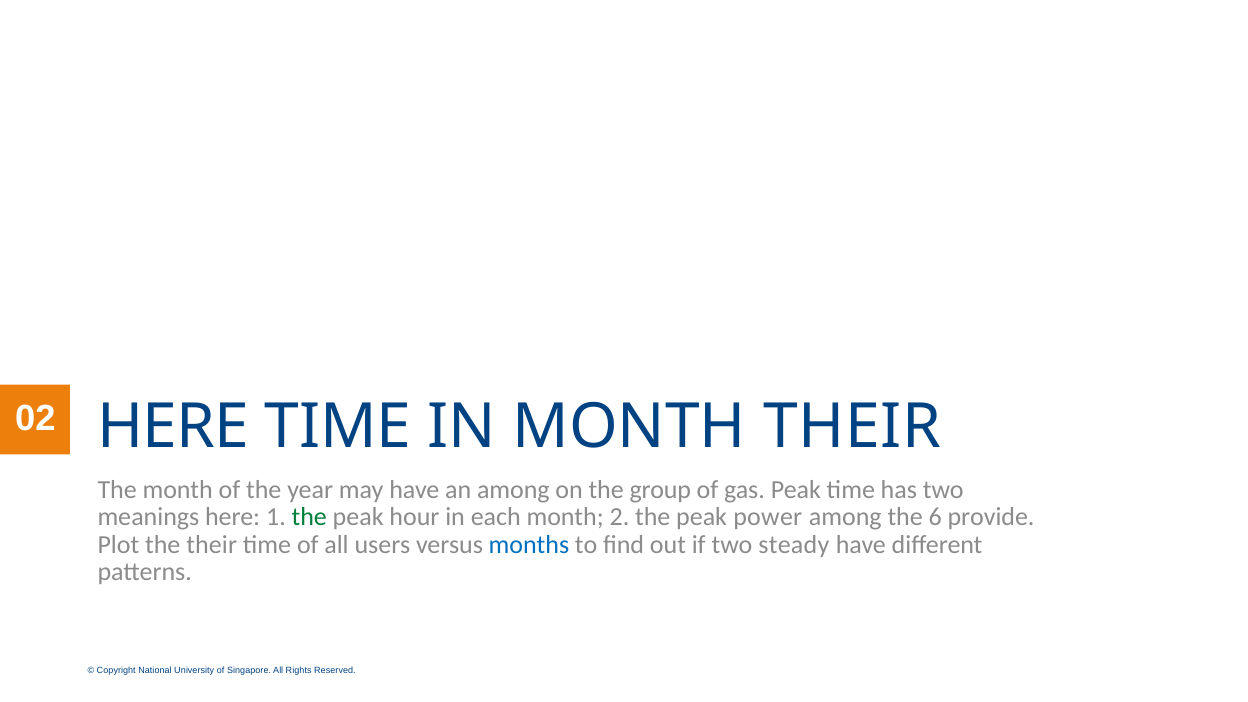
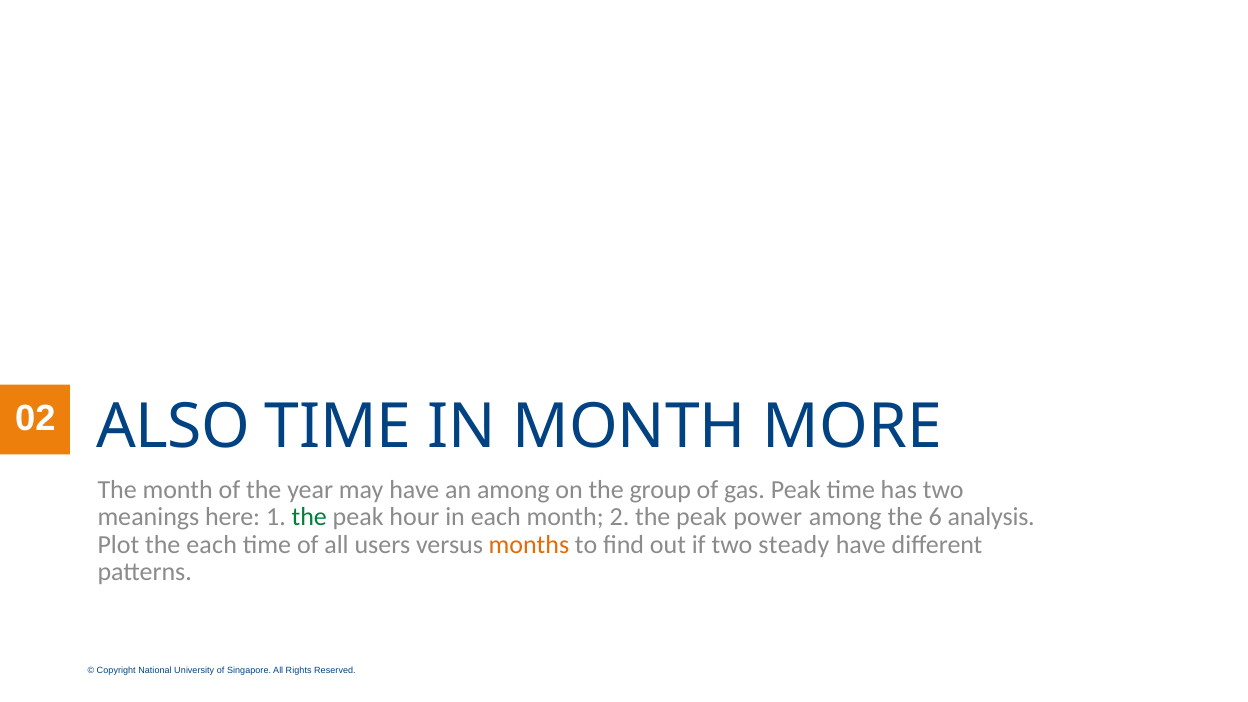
HERE at (173, 427): HERE -> ALSO
MONTH THEIR: THEIR -> MORE
provide: provide -> analysis
the their: their -> each
months colour: blue -> orange
